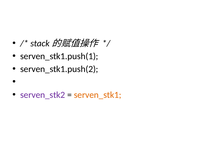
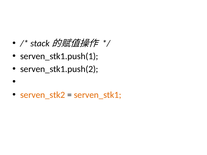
serven_stk2 colour: purple -> orange
